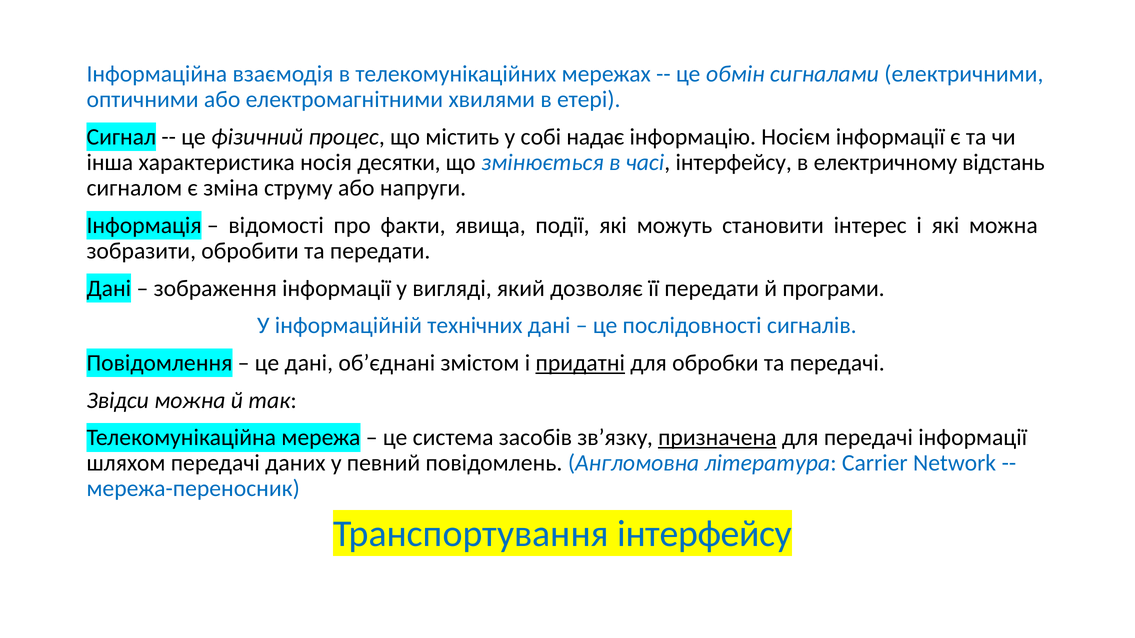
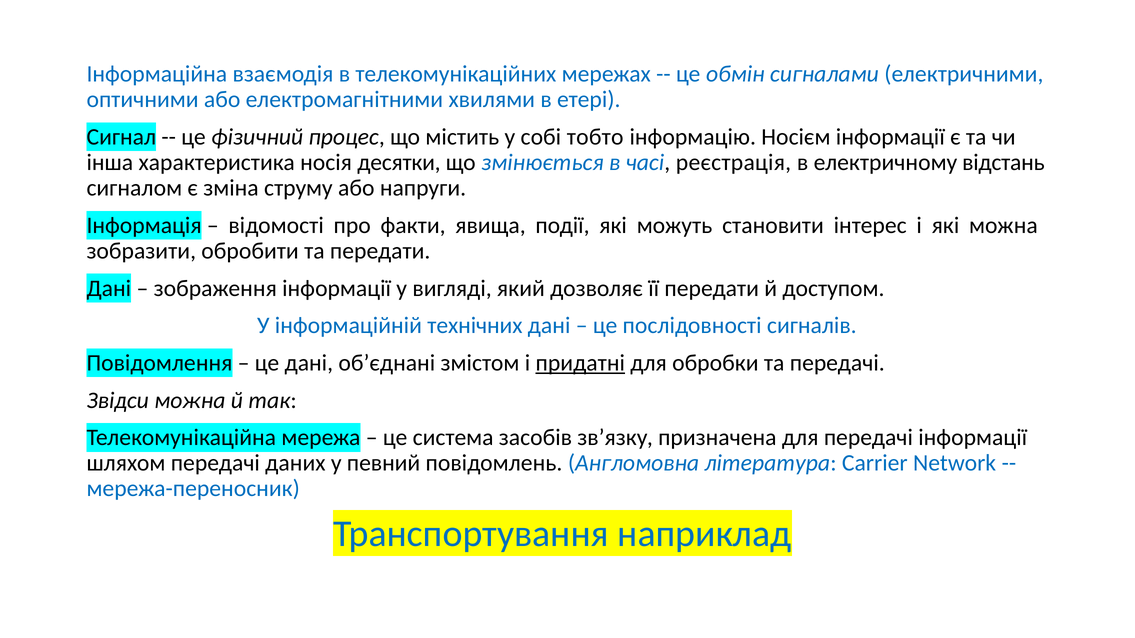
надає: надає -> тобто
часі інтерфейсу: інтерфейсу -> реєстрація
програми: програми -> доступом
призначена underline: present -> none
Транспортування інтерфейсу: інтерфейсу -> наприклад
